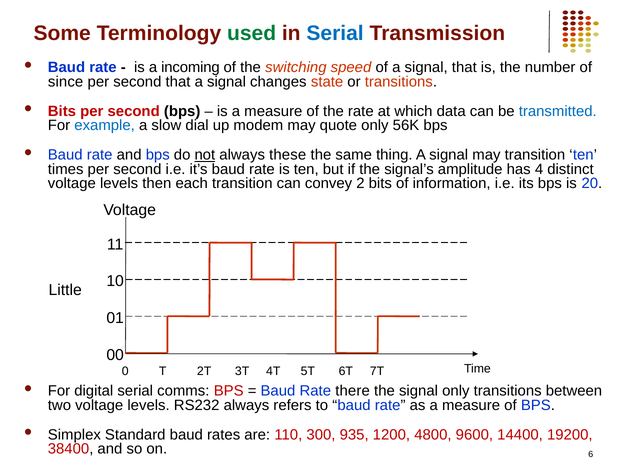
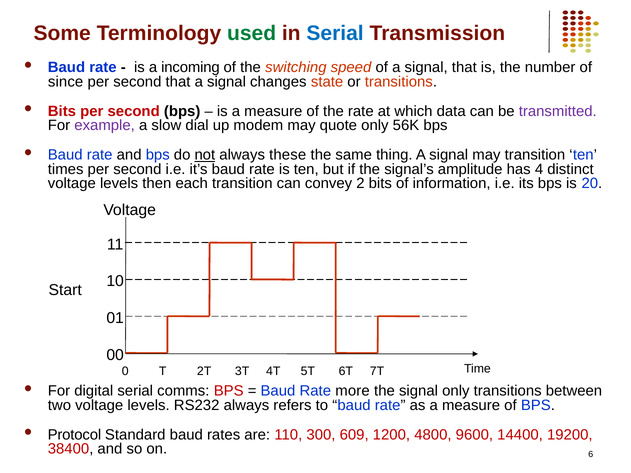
transmitted colour: blue -> purple
example colour: blue -> purple
Little: Little -> Start
there: there -> more
Simplex: Simplex -> Protocol
935: 935 -> 609
